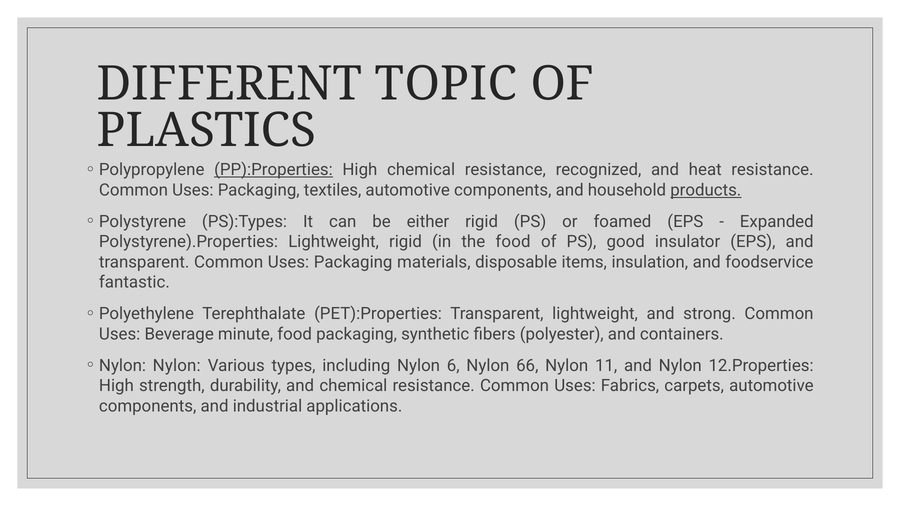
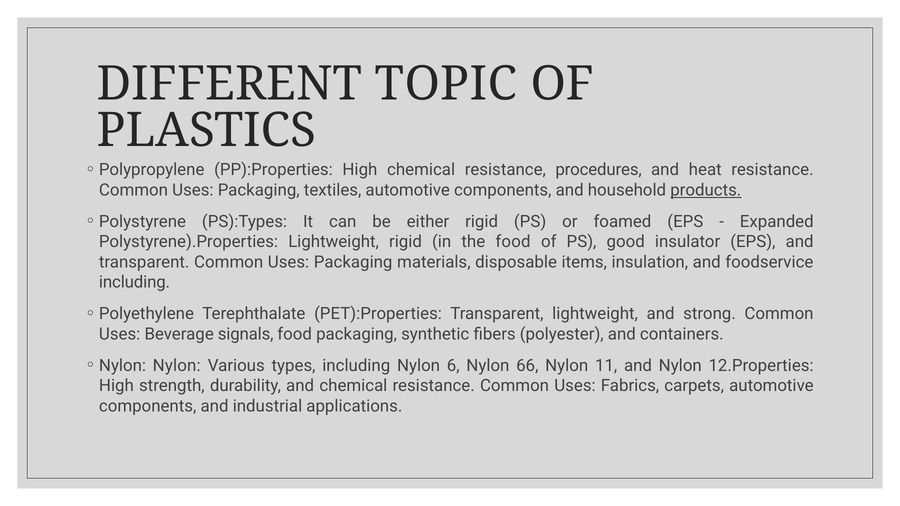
PP):Properties underline: present -> none
recognized: recognized -> procedures
fantastic at (134, 282): fantastic -> including
minute: minute -> signals
